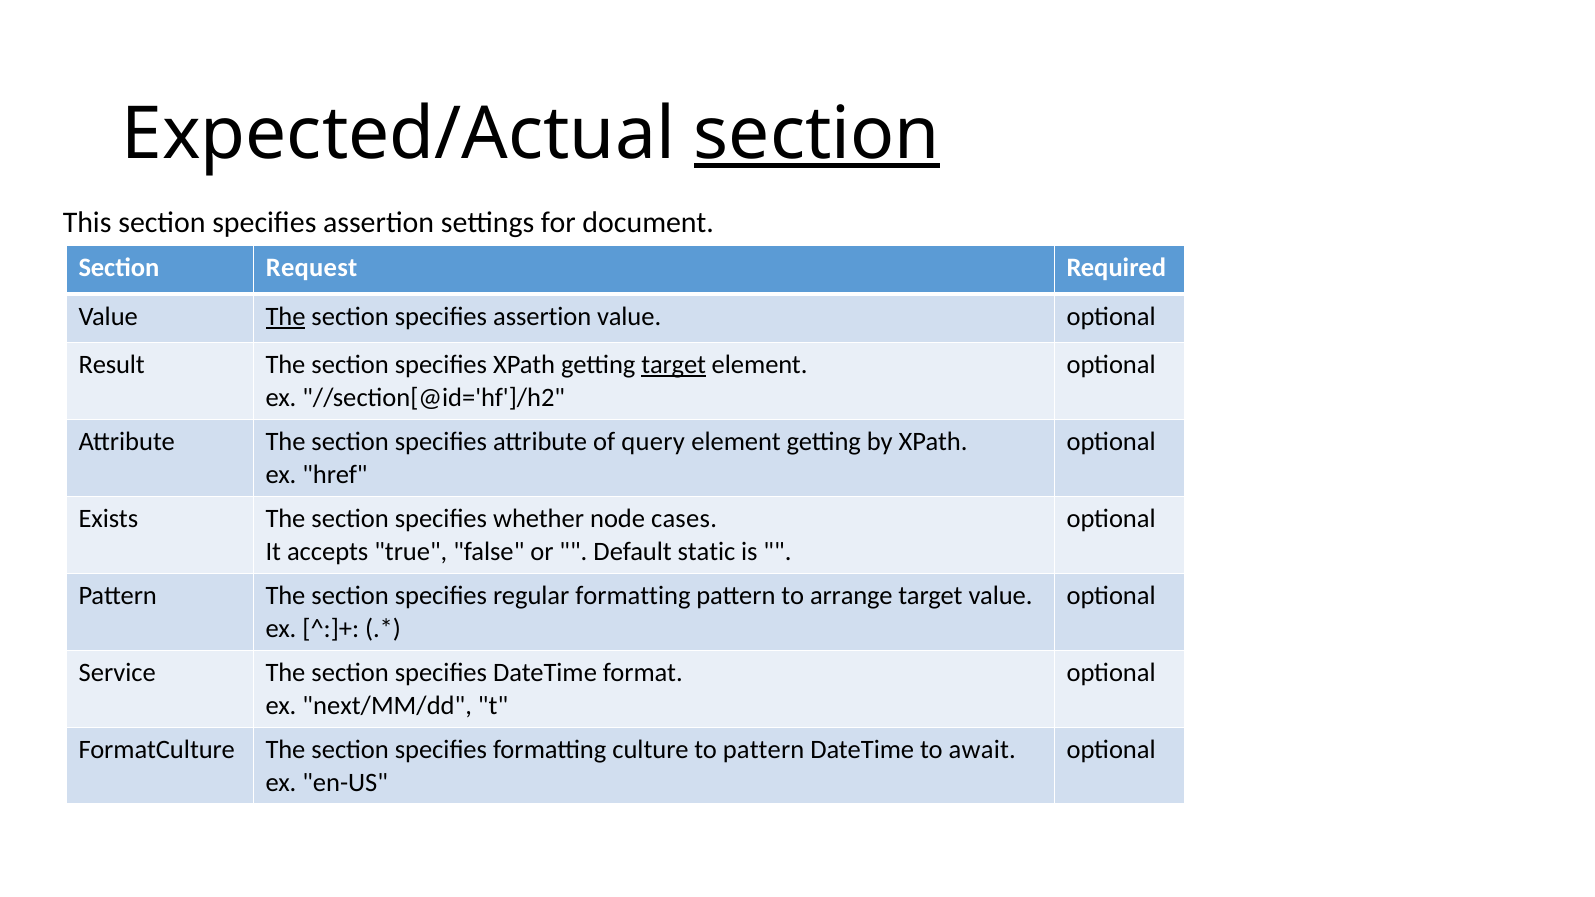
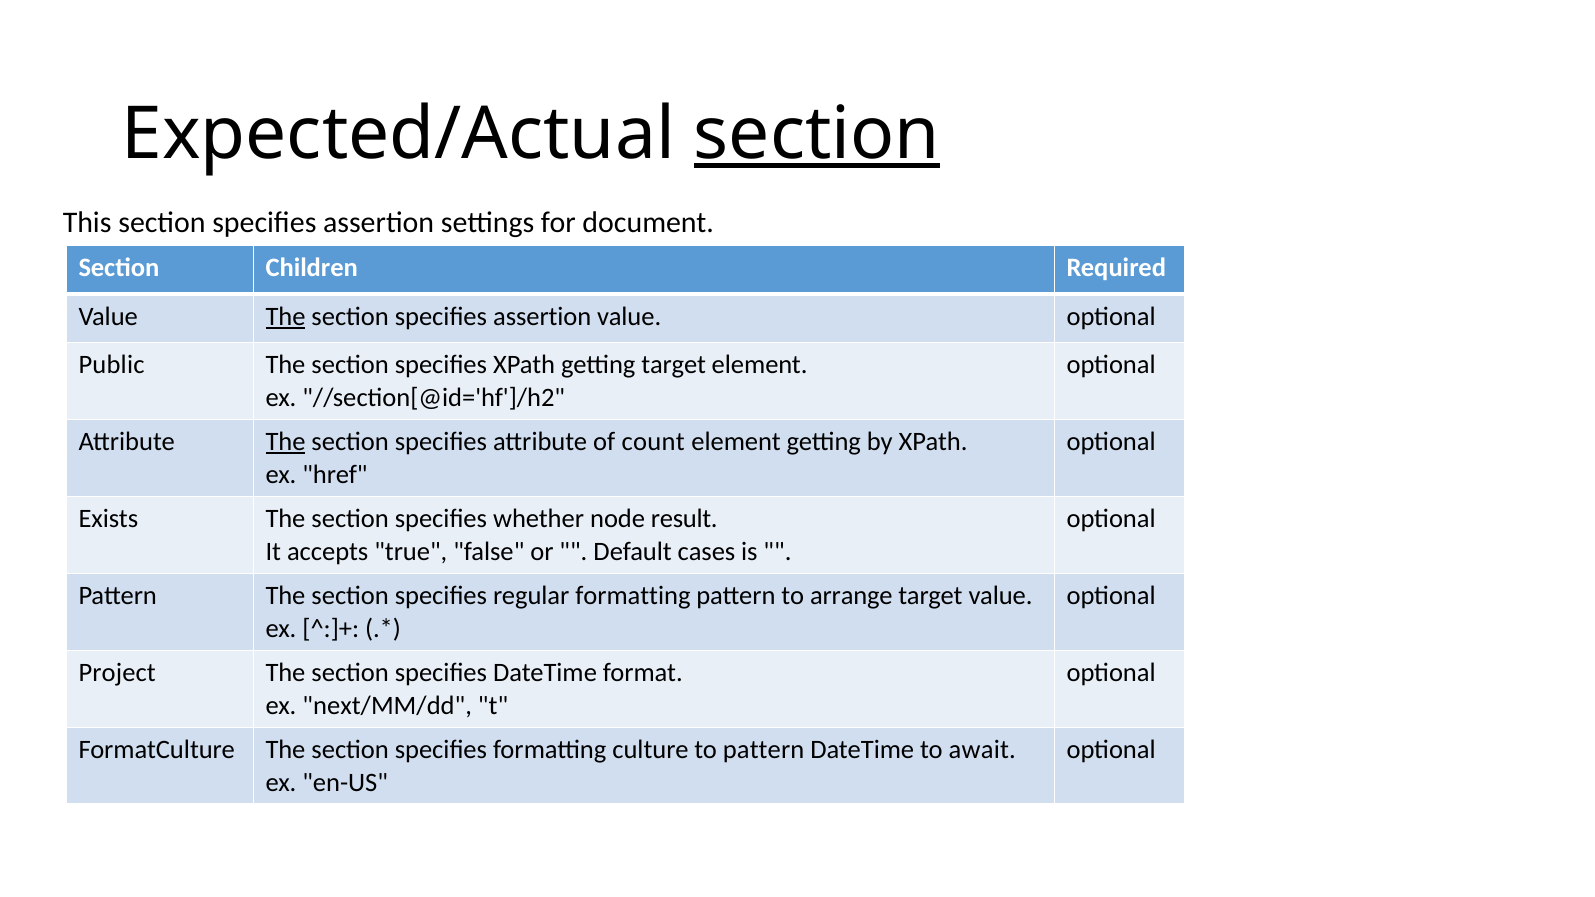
Request: Request -> Children
Result: Result -> Public
target at (674, 365) underline: present -> none
The at (286, 442) underline: none -> present
query: query -> count
cases: cases -> result
static: static -> cases
Service: Service -> Project
